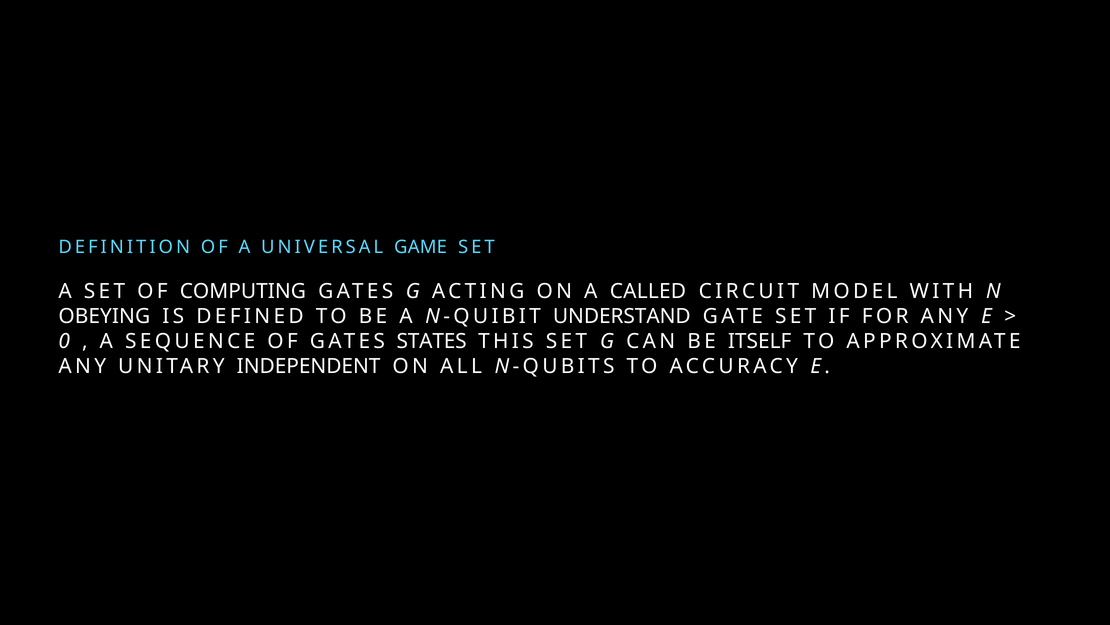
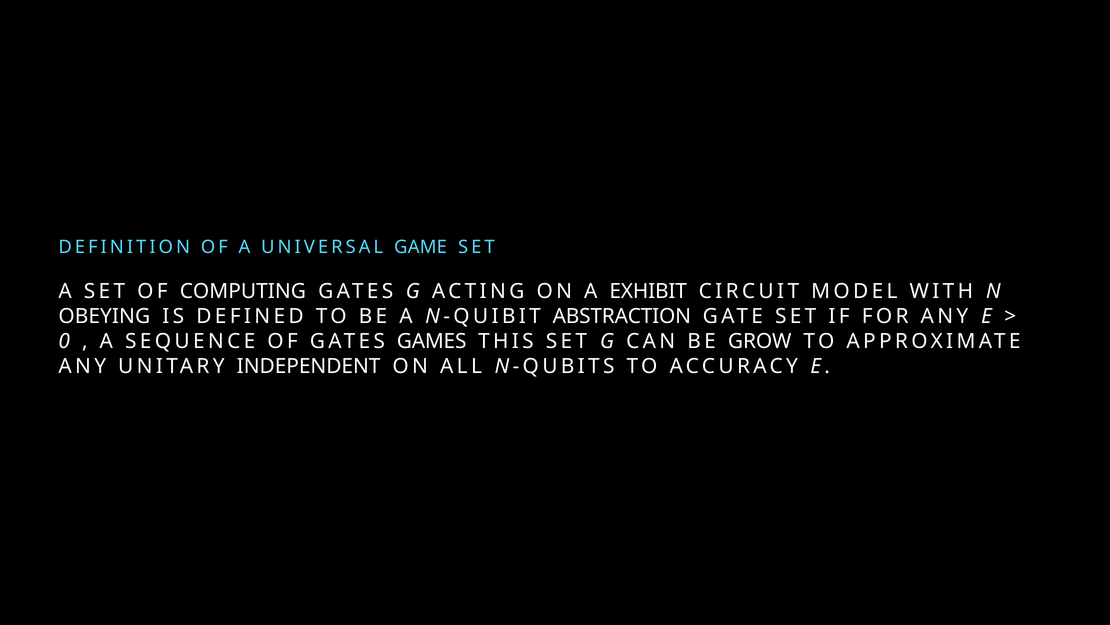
CALLED: CALLED -> EXHIBIT
UNDERSTAND: UNDERSTAND -> ABSTRACTION
STATES: STATES -> GAMES
ITSELF: ITSELF -> GROW
